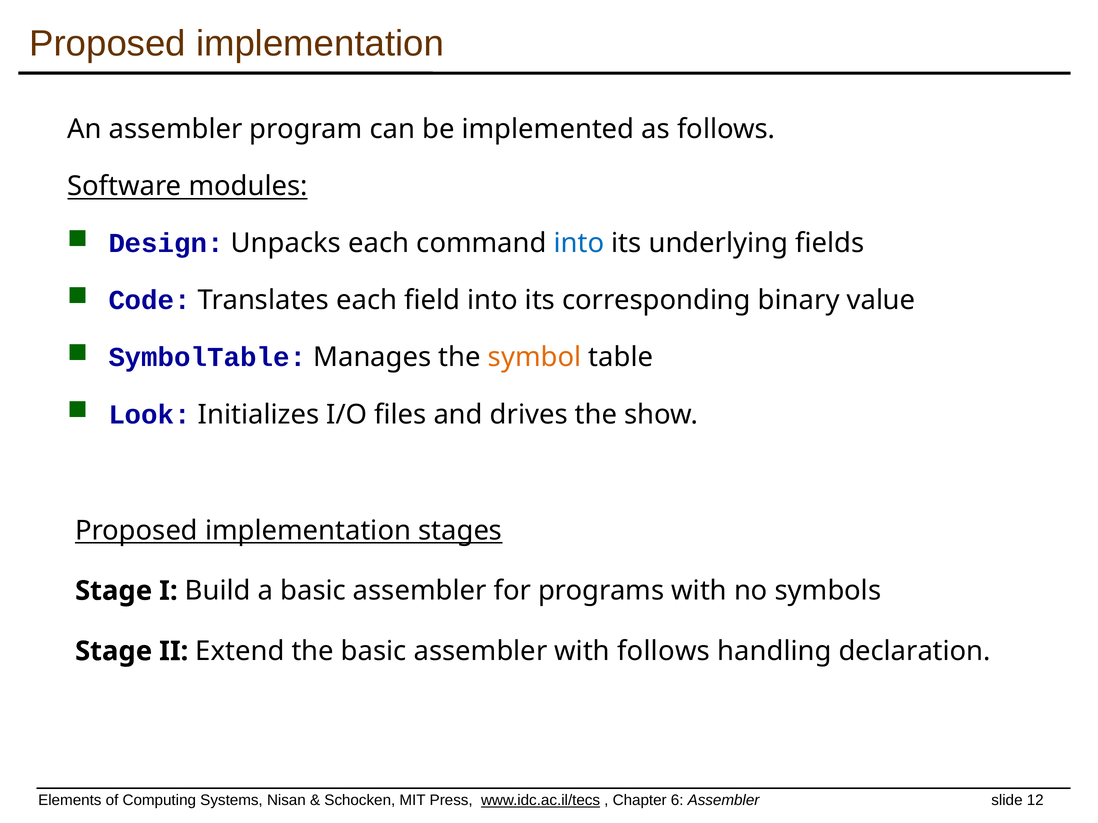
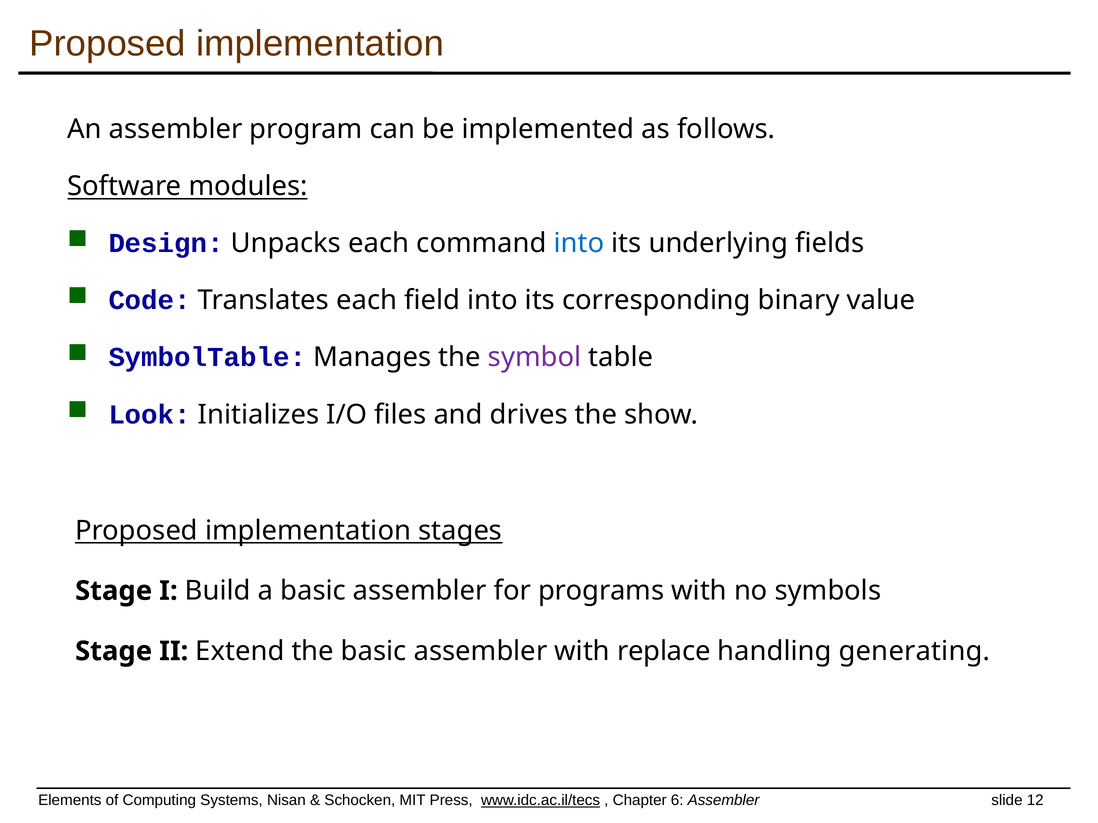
symbol colour: orange -> purple
with follows: follows -> replace
declaration: declaration -> generating
